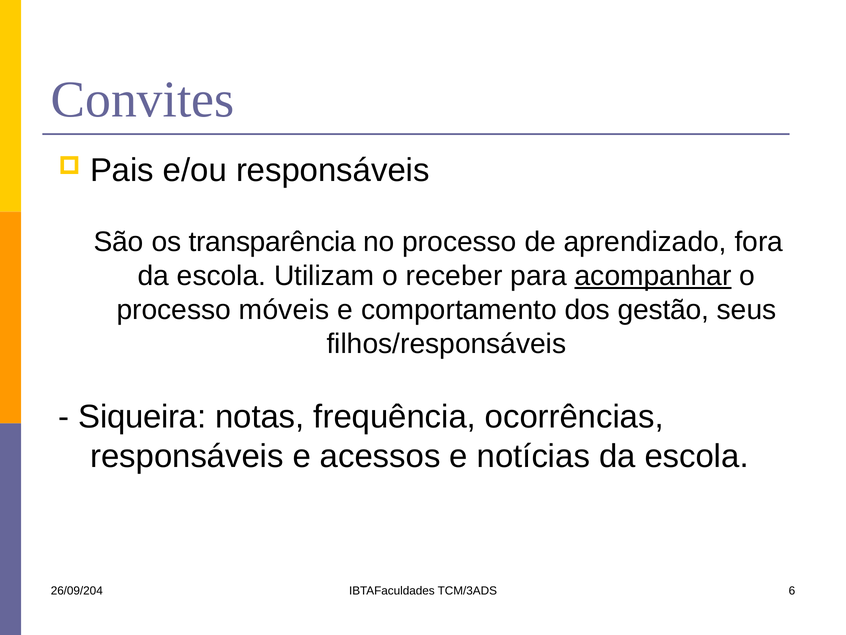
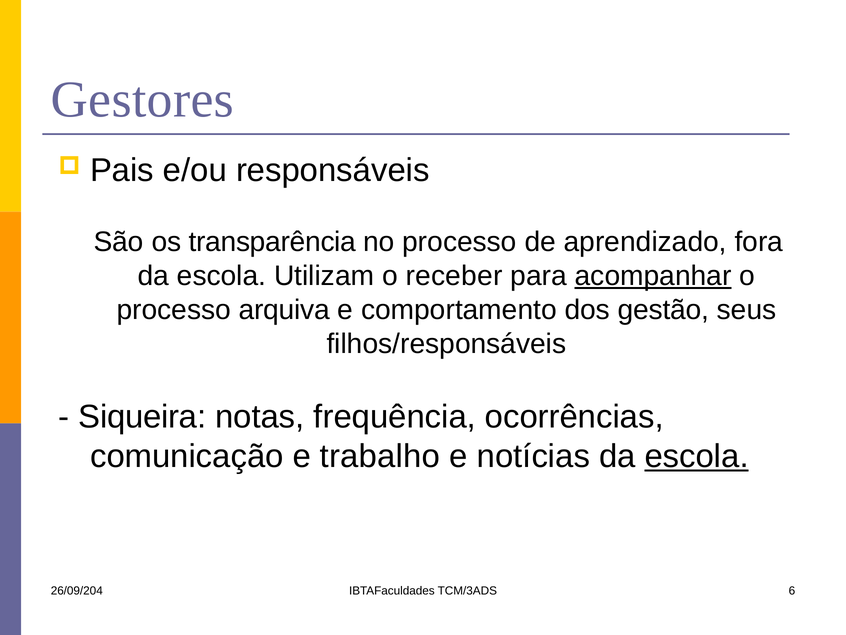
Convites: Convites -> Gestores
móveis: móveis -> arquiva
responsáveis at (187, 456): responsáveis -> comunicação
acessos: acessos -> trabalho
escola at (697, 456) underline: none -> present
